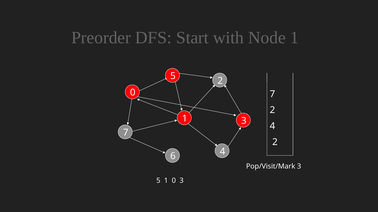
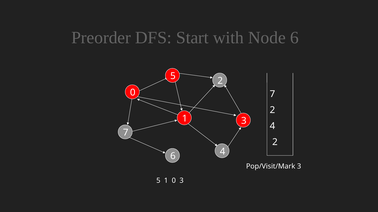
Node 1: 1 -> 6
